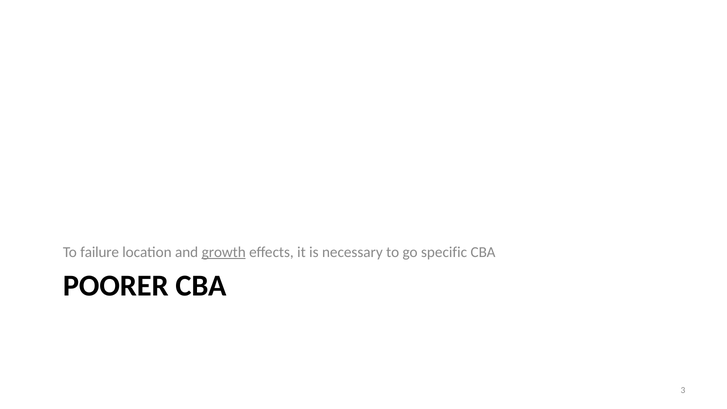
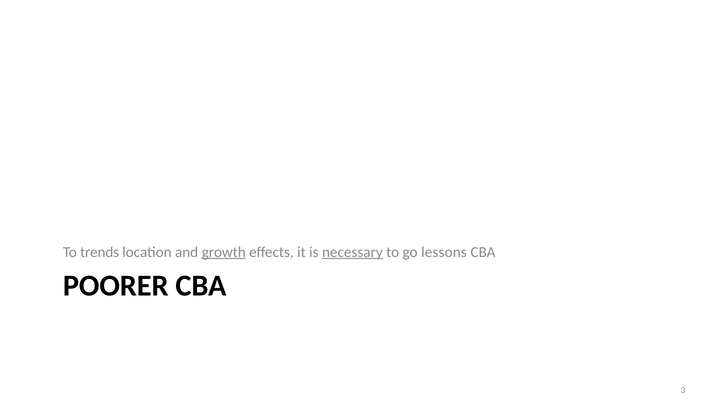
failure: failure -> trends
necessary underline: none -> present
specific: specific -> lessons
